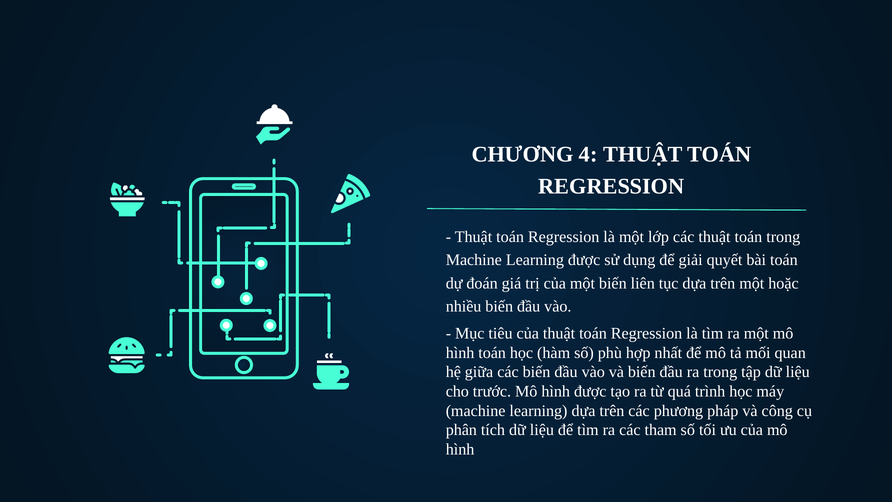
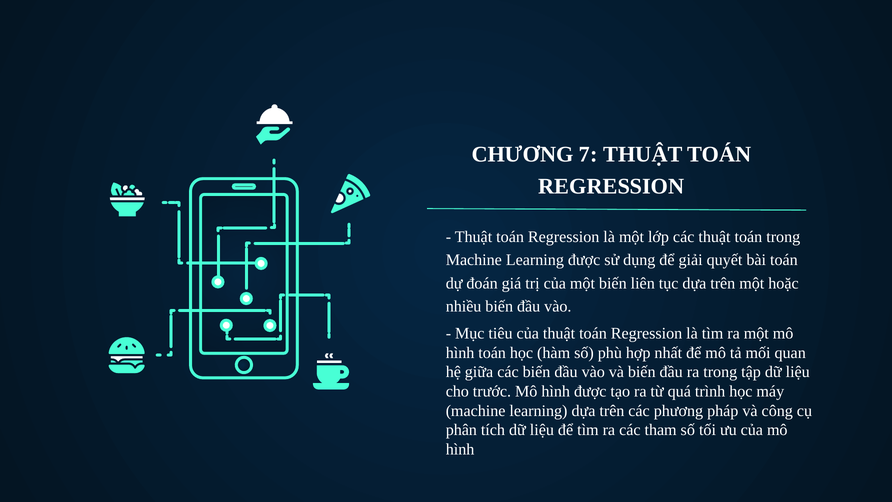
4: 4 -> 7
